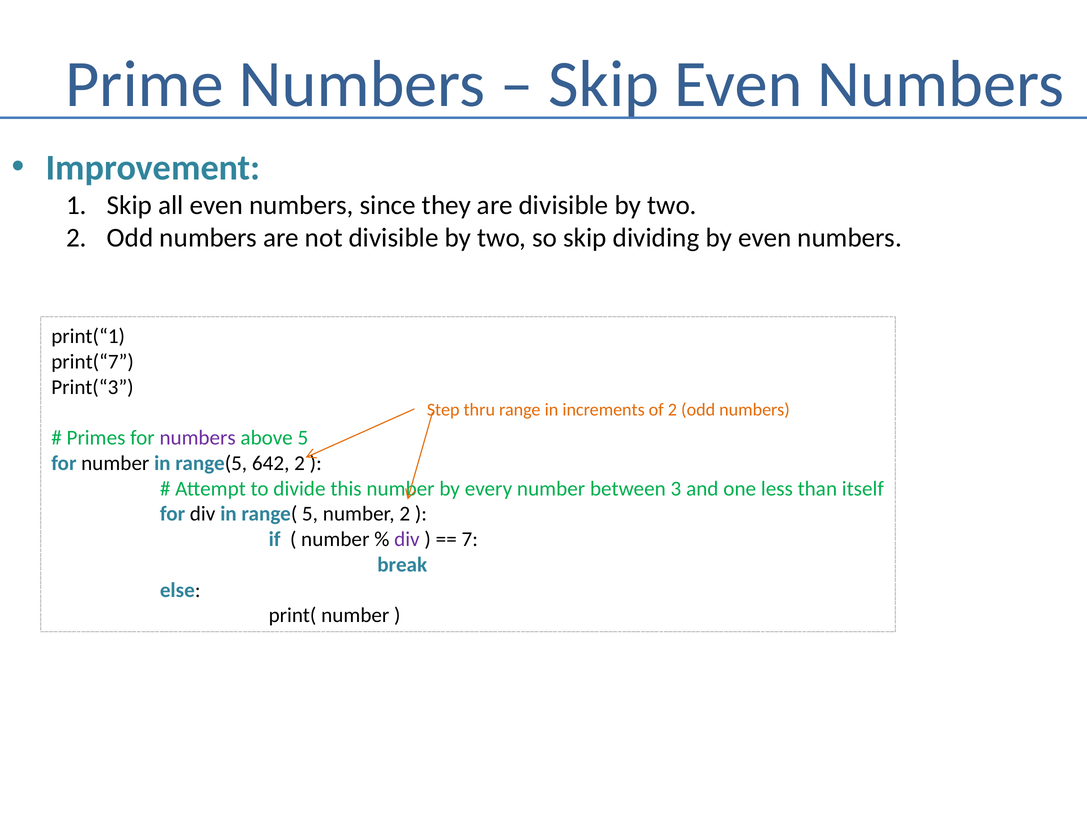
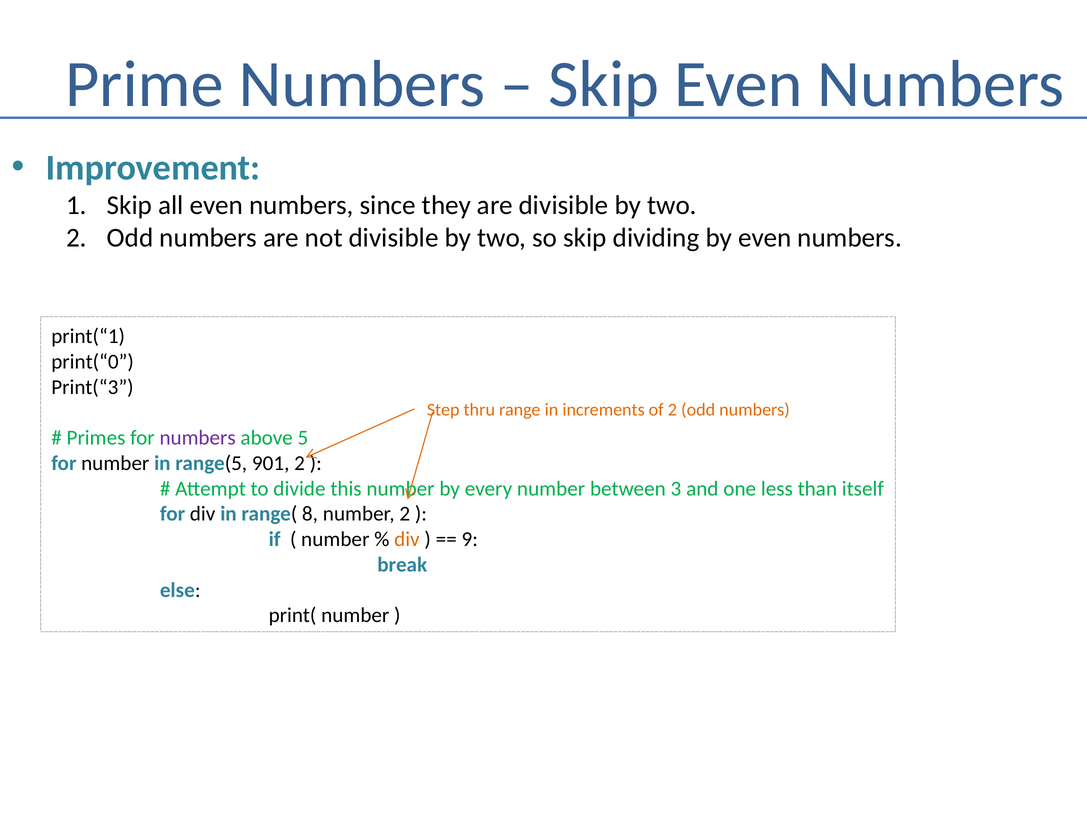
print(“7: print(“7 -> print(“0
642: 642 -> 901
range( 5: 5 -> 8
div at (407, 540) colour: purple -> orange
7: 7 -> 9
